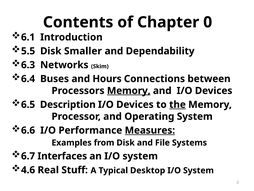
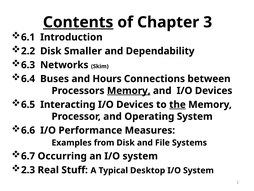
Contents underline: none -> present
0: 0 -> 3
5.5: 5.5 -> 2.2
Description: Description -> Interacting
Measures underline: present -> none
Interfaces: Interfaces -> Occurring
4.6: 4.6 -> 2.3
